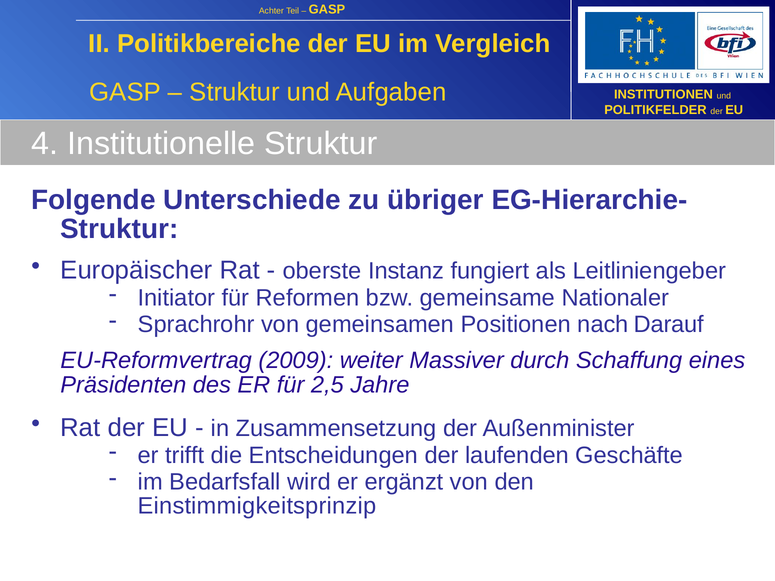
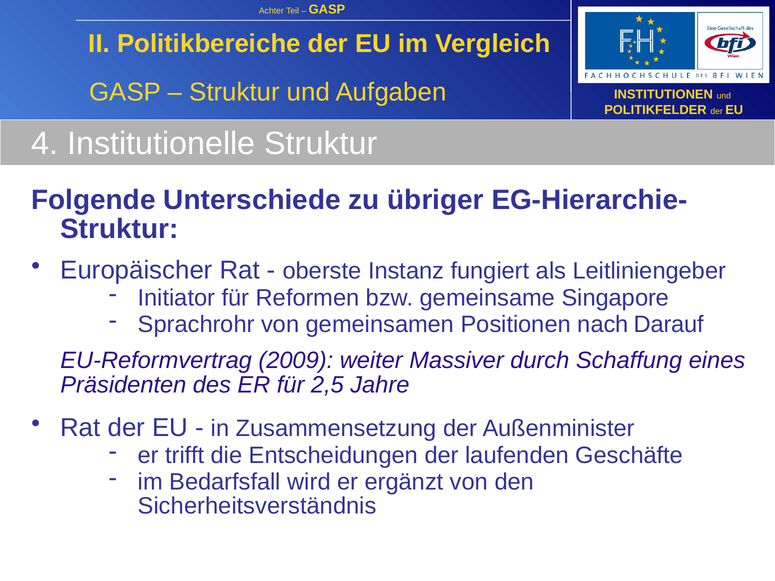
Nationaler: Nationaler -> Singapore
Einstimmigkeitsprinzip: Einstimmigkeitsprinzip -> Sicherheitsverständnis
